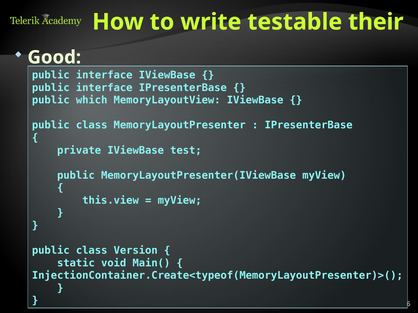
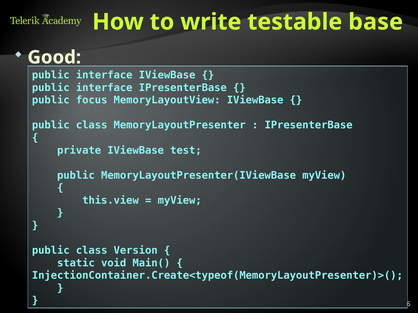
their: their -> base
which: which -> focus
